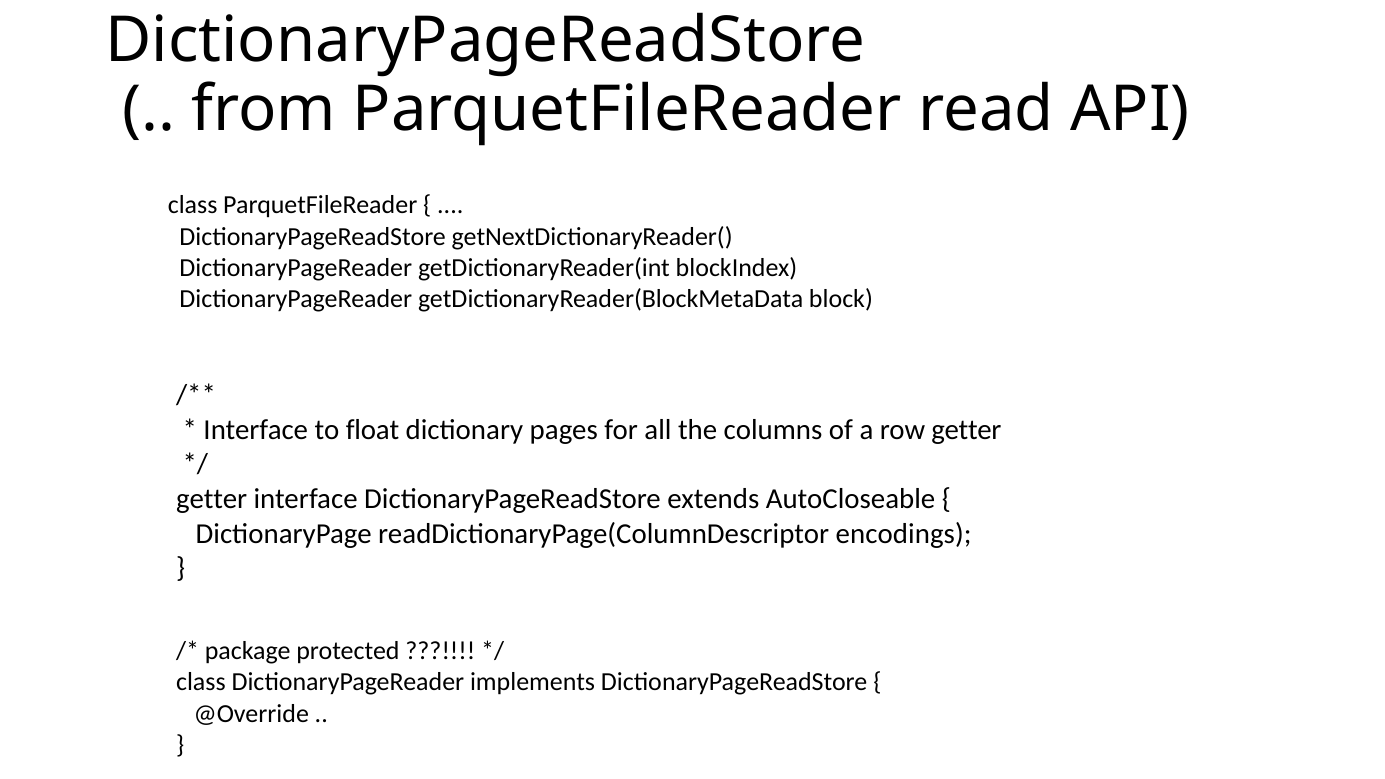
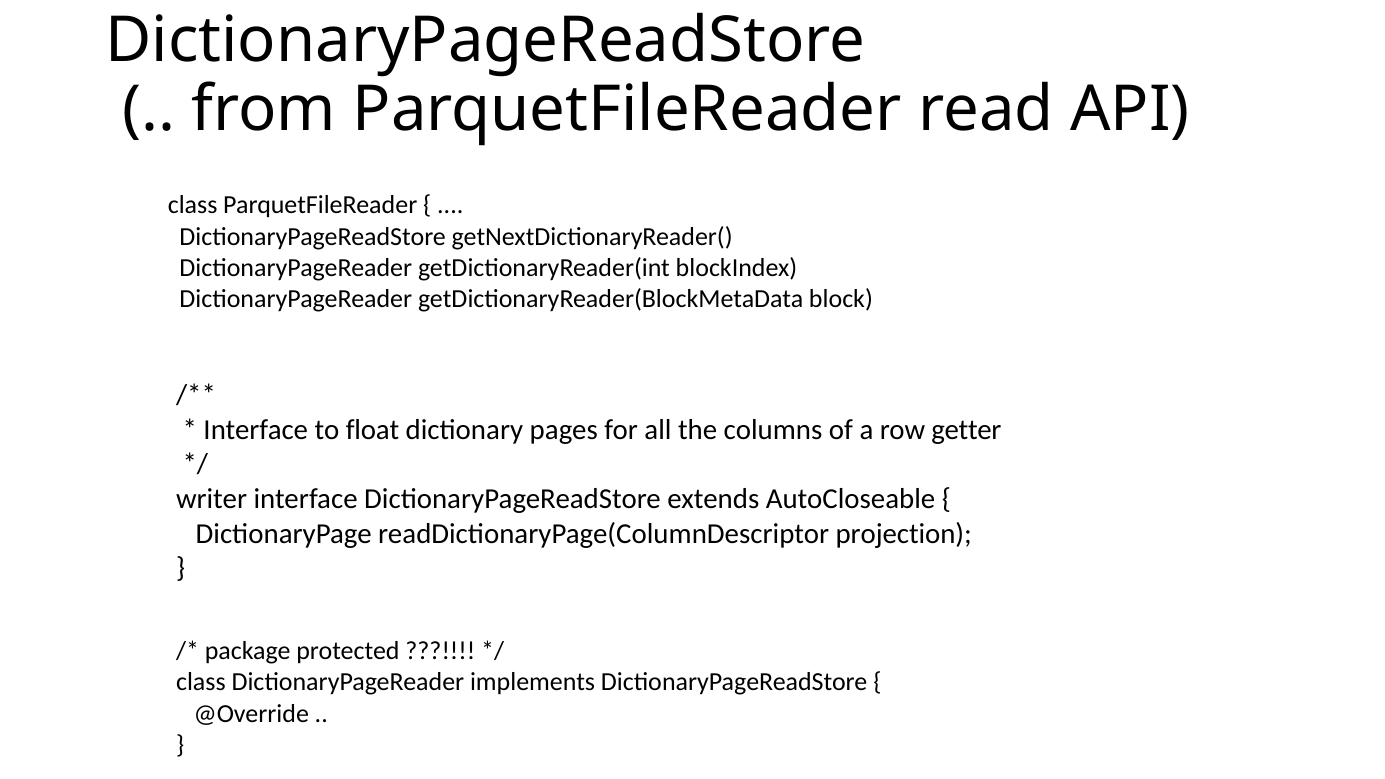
getter at (212, 499): getter -> writer
encodings: encodings -> projection
